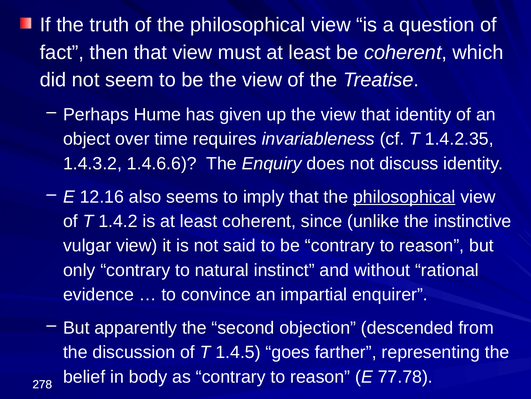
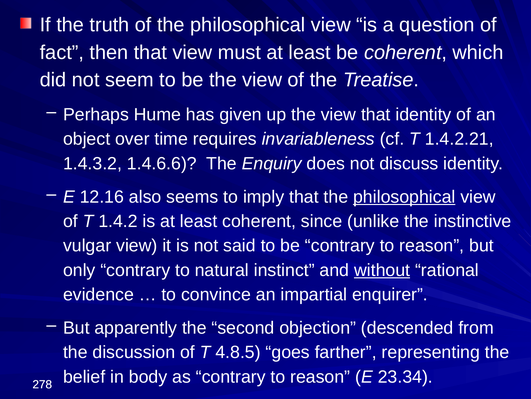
1.4.2.35: 1.4.2.35 -> 1.4.2.21
without underline: none -> present
1.4.5: 1.4.5 -> 4.8.5
77.78: 77.78 -> 23.34
